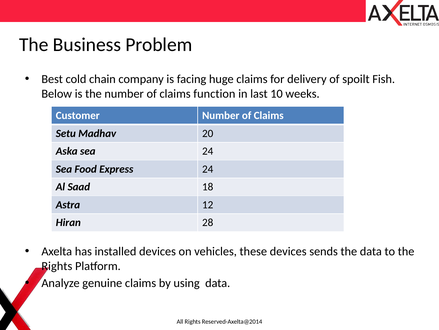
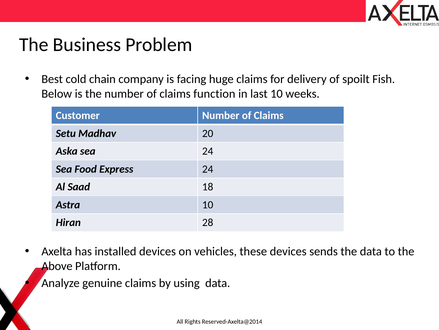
Astra 12: 12 -> 10
Rights at (57, 265): Rights -> Above
